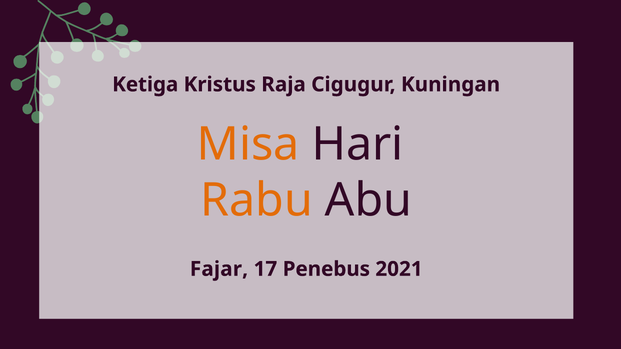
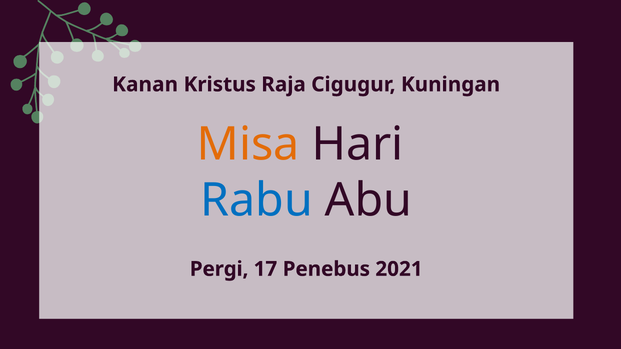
Ketiga: Ketiga -> Kanan
Rabu colour: orange -> blue
Fajar: Fajar -> Pergi
